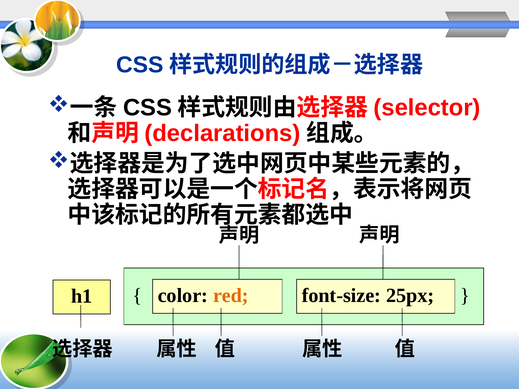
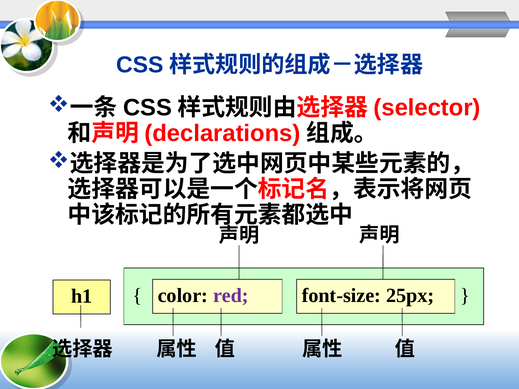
red colour: orange -> purple
